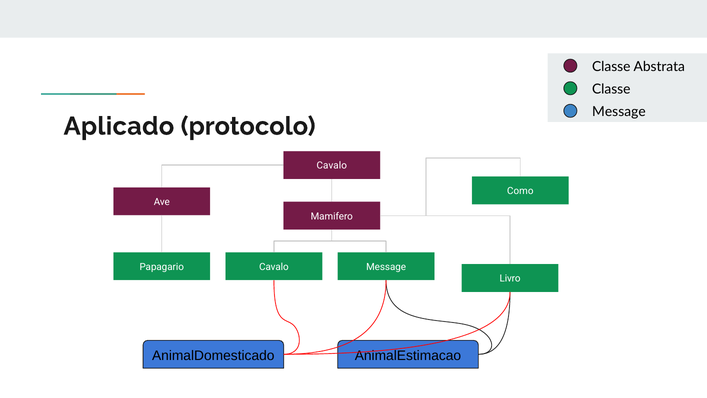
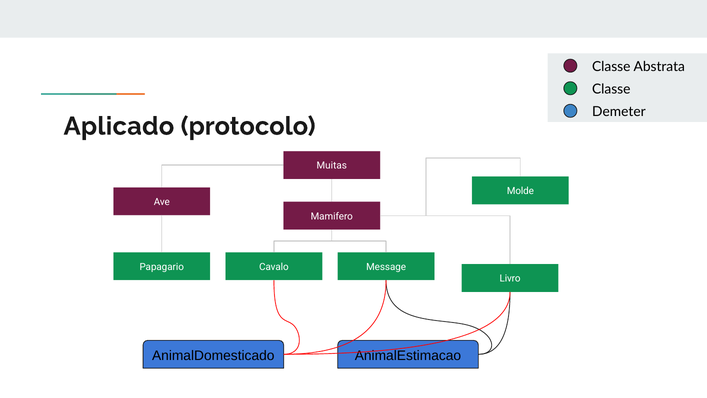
Message at (619, 112): Message -> Demeter
Cavalo at (332, 166): Cavalo -> Muitas
Como: Como -> Molde
